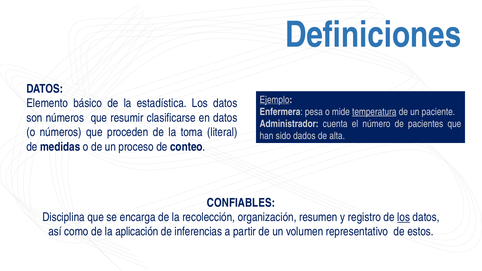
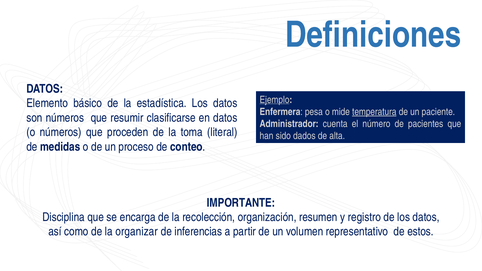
CONFIABLES: CONFIABLES -> IMPORTANTE
los at (404, 217) underline: present -> none
aplicación: aplicación -> organizar
